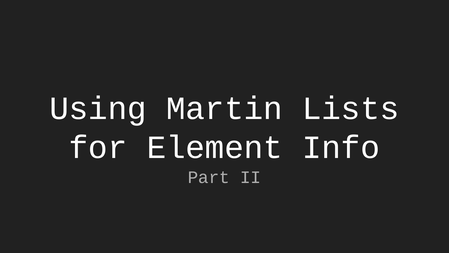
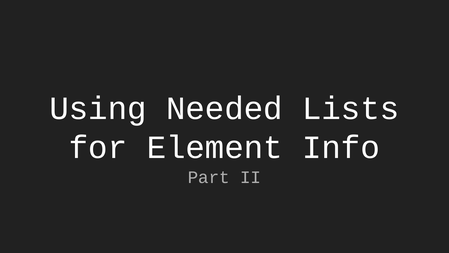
Martin: Martin -> Needed
